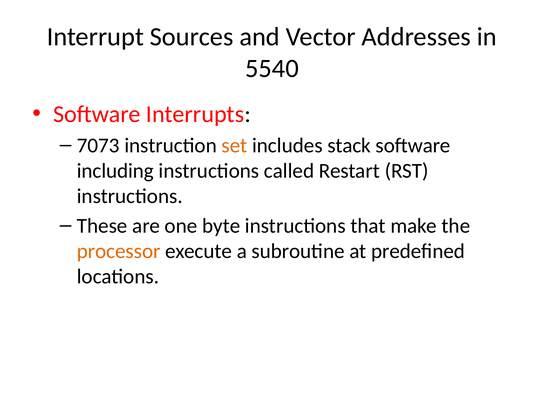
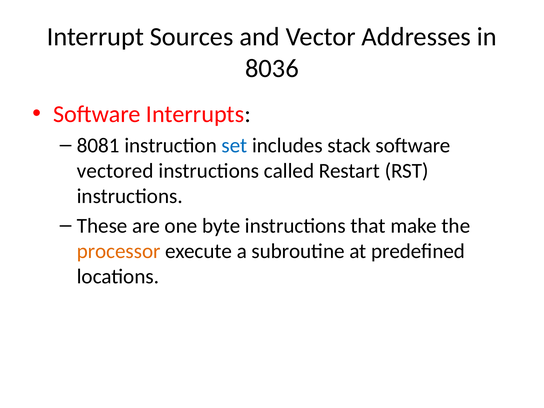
5540: 5540 -> 8036
7073: 7073 -> 8081
set colour: orange -> blue
including: including -> vectored
